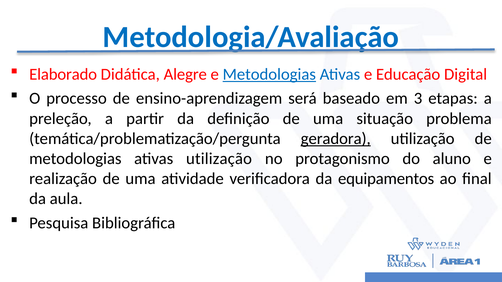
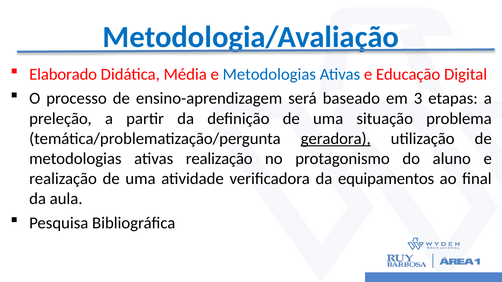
Alegre: Alegre -> Média
Metodologias at (269, 74) underline: present -> none
ativas utilização: utilização -> realização
